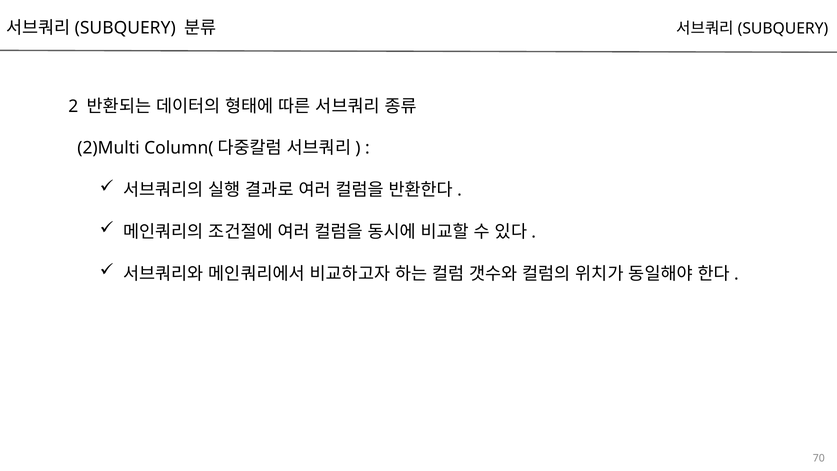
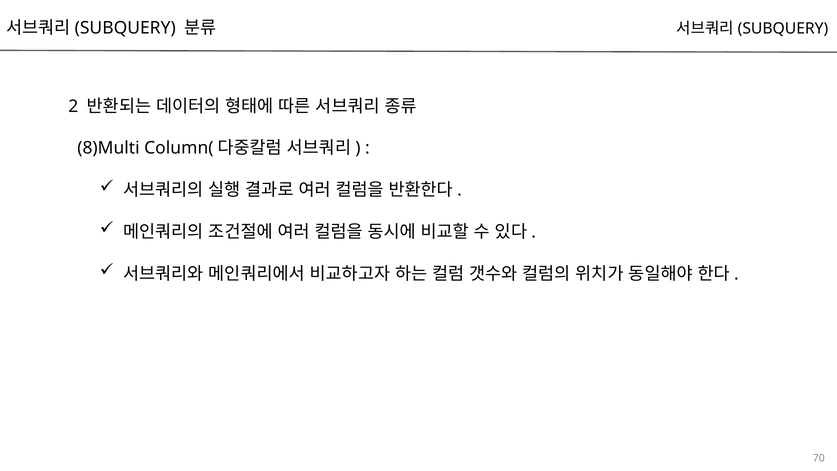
2)Multi: 2)Multi -> 8)Multi
